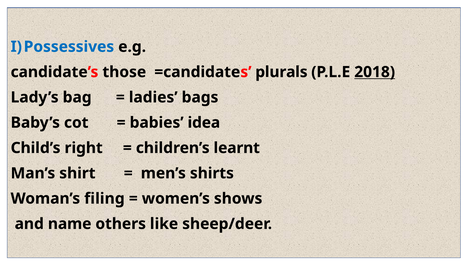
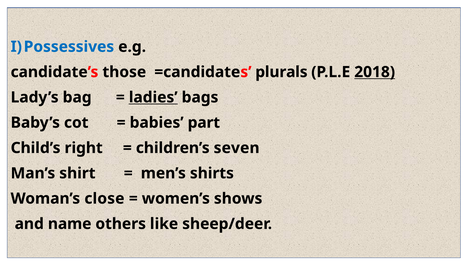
ladies underline: none -> present
idea: idea -> part
learnt: learnt -> seven
filing: filing -> close
